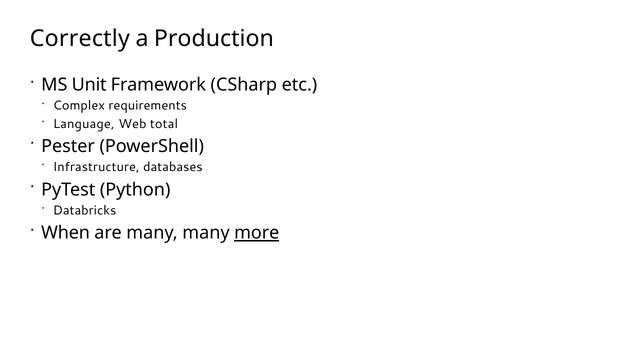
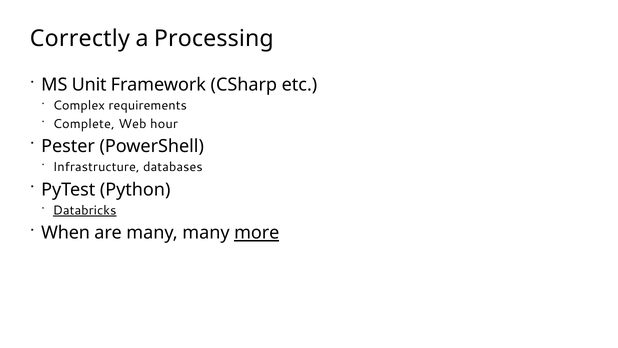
Production: Production -> Processing
Language: Language -> Complete
total: total -> hour
Databricks underline: none -> present
